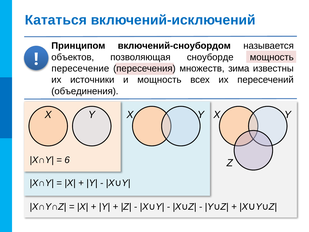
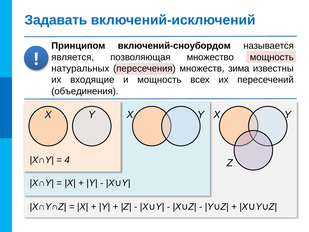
Кататься: Кататься -> Задавать
объектов: объектов -> является
сноуборде: сноуборде -> множество
пересечение: пересечение -> натуральных
источники: источники -> входящие
6: 6 -> 4
